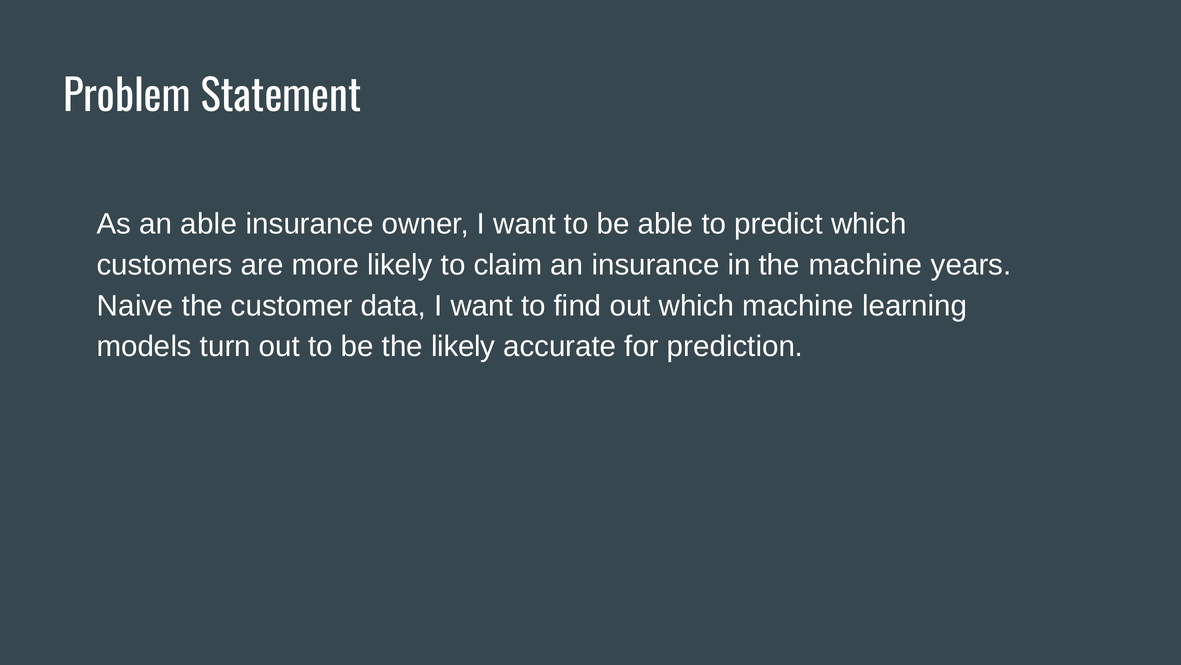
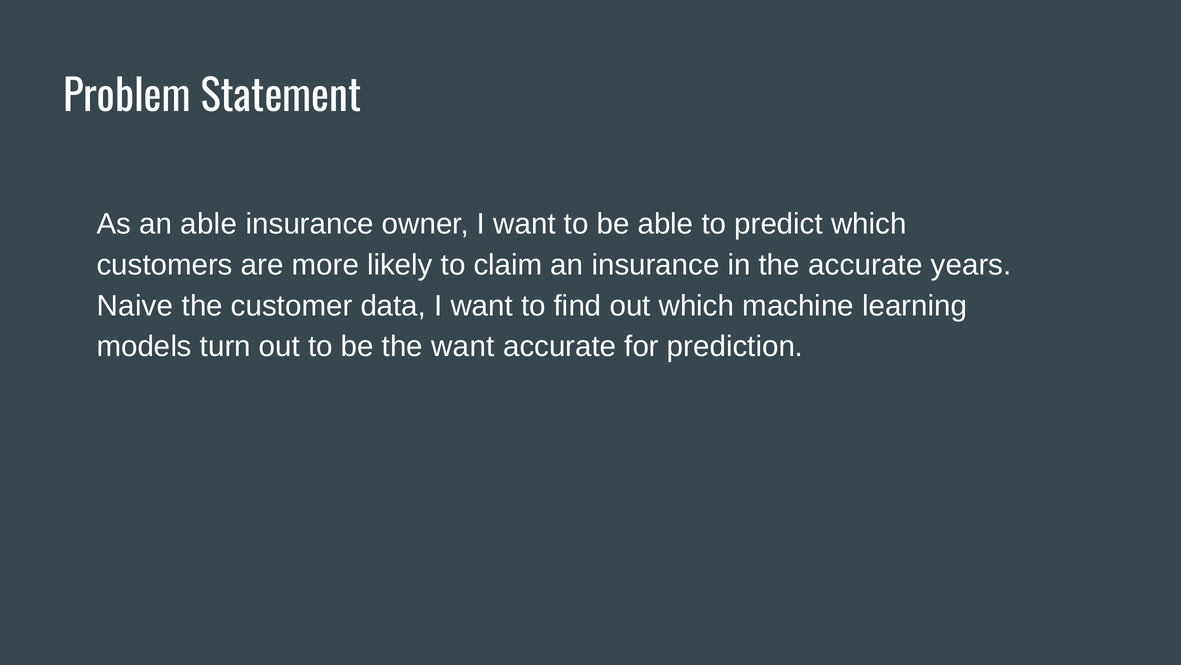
the machine: machine -> accurate
the likely: likely -> want
